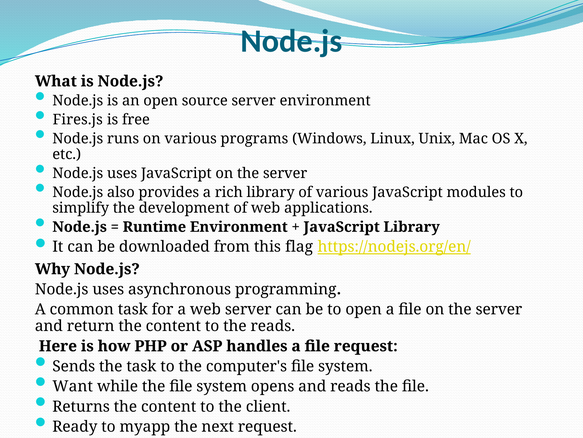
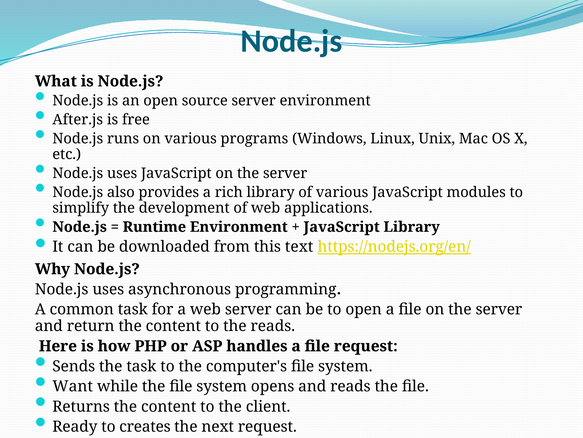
Fires.js: Fires.js -> After.js
flag: flag -> text
myapp: myapp -> creates
